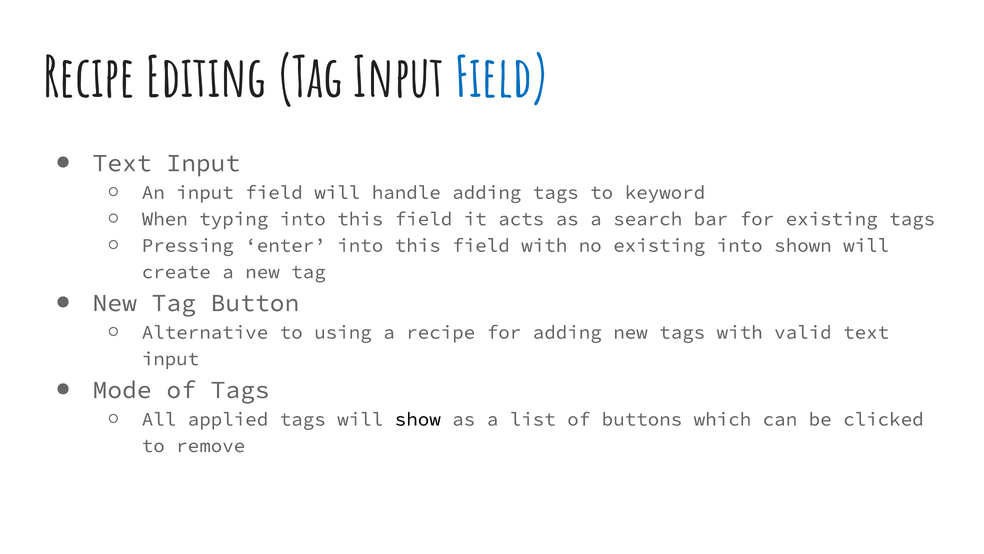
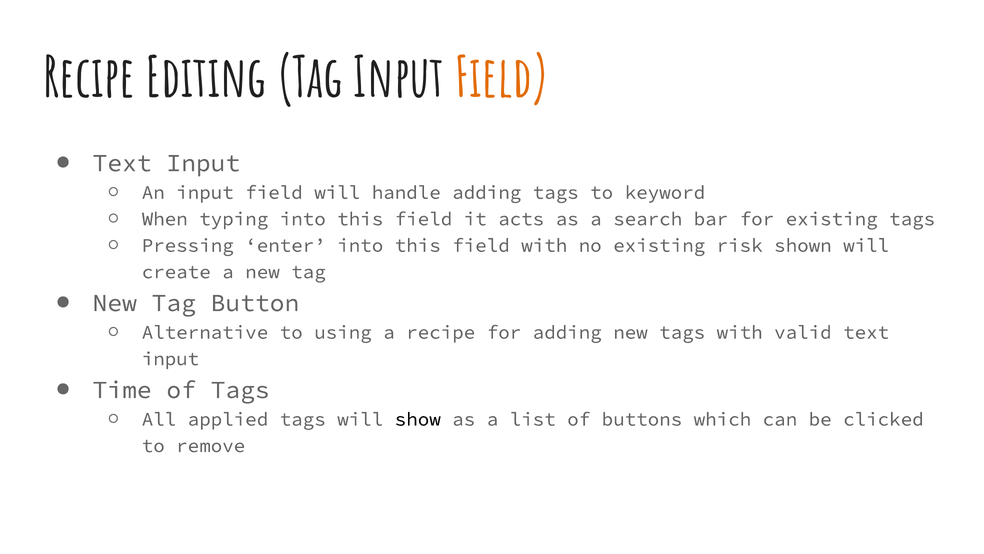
Field at (502, 79) colour: blue -> orange
existing into: into -> risk
Mode: Mode -> Time
